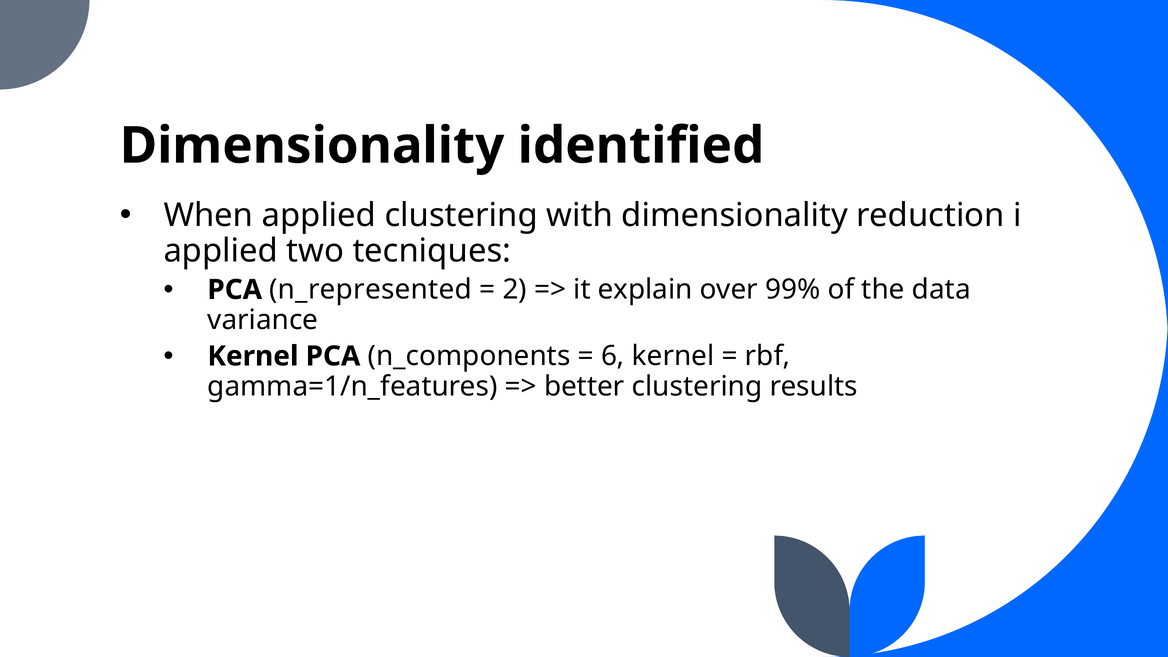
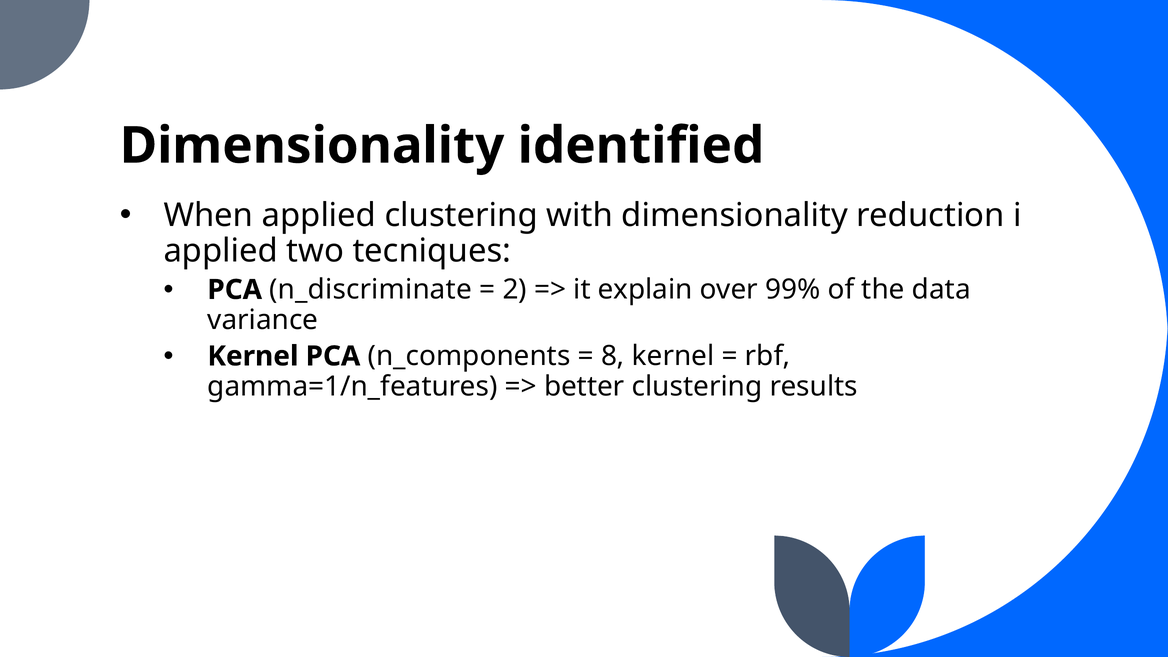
n_represented: n_represented -> n_discriminate
6: 6 -> 8
